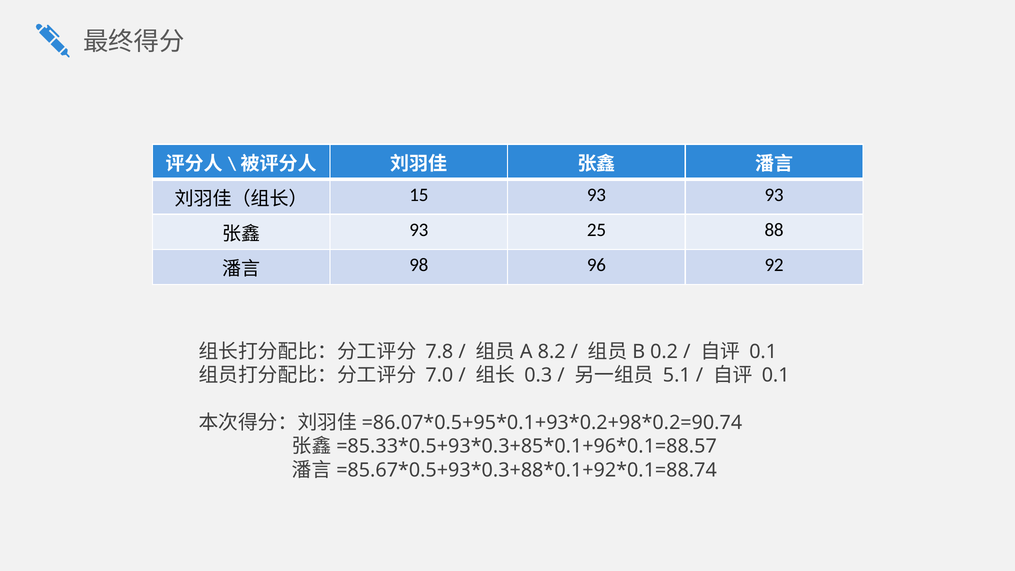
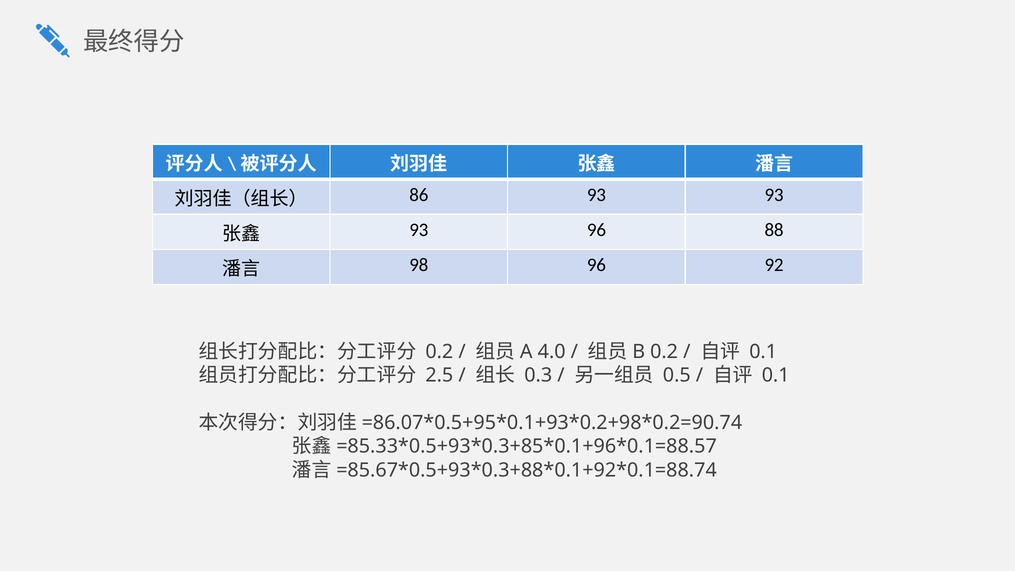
15: 15 -> 86
93 25: 25 -> 96
7.8 at (439, 352): 7.8 -> 0.2
8.2: 8.2 -> 4.0
7.0: 7.0 -> 2.5
5.1: 5.1 -> 0.5
